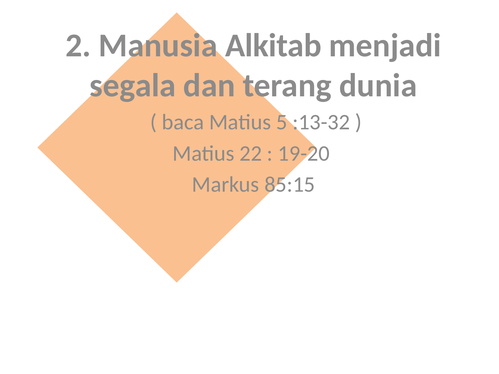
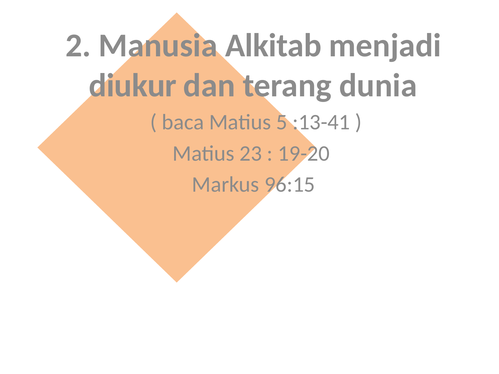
segala: segala -> diukur
:13-32: :13-32 -> :13-41
22: 22 -> 23
85:15: 85:15 -> 96:15
